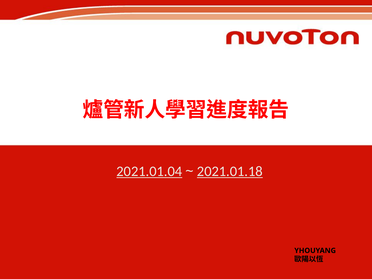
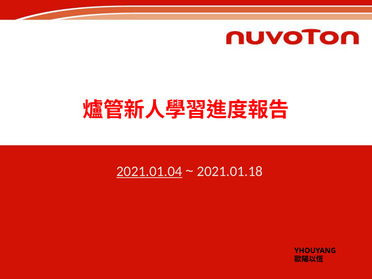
2021.01.18 underline: present -> none
